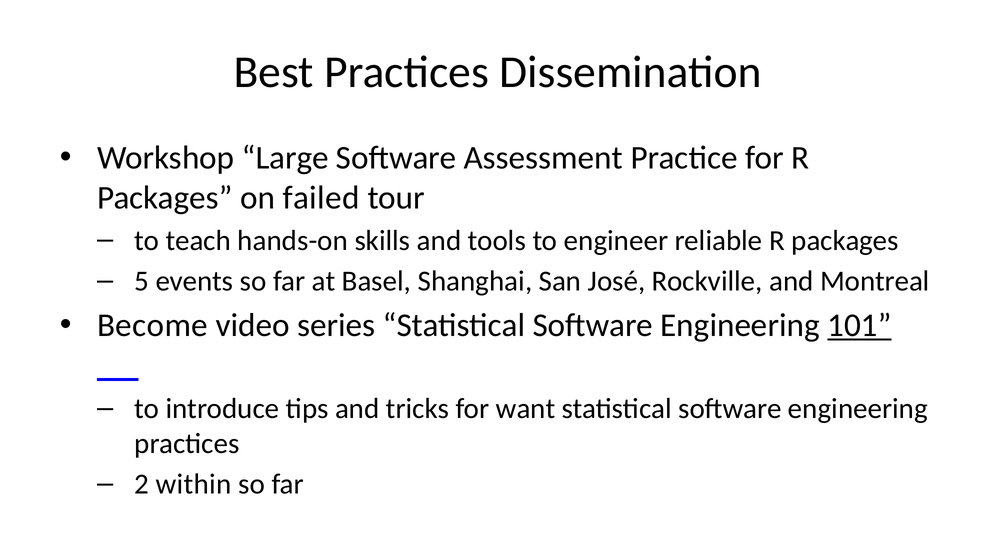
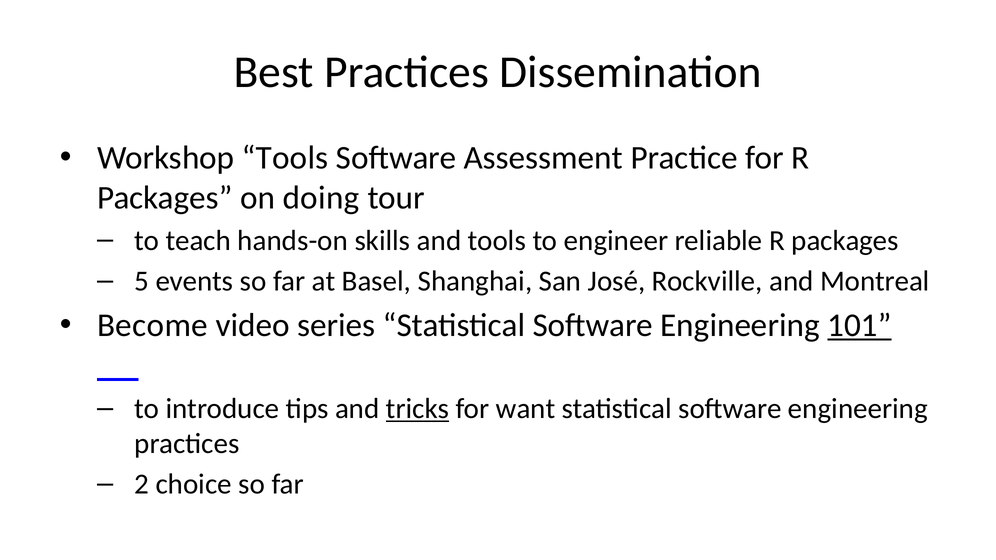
Workshop Large: Large -> Tools
failed: failed -> doing
tricks underline: none -> present
within: within -> choice
